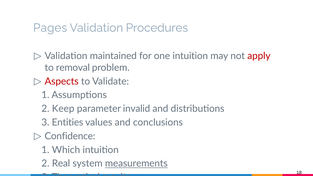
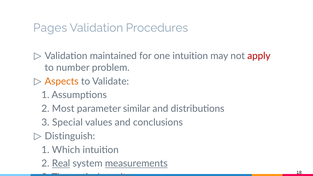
removal: removal -> number
Aspects colour: red -> orange
Keep: Keep -> Most
invalid: invalid -> similar
Entities: Entities -> Special
Confidence: Confidence -> Distinguish
Real underline: none -> present
